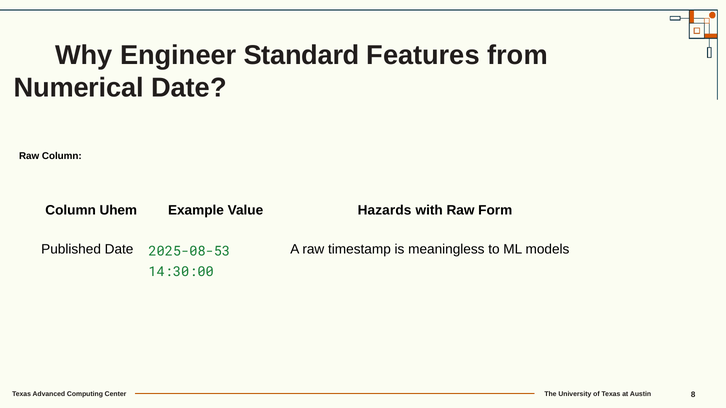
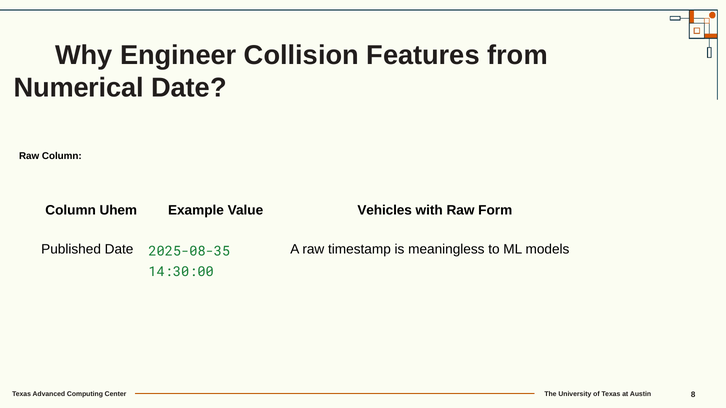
Standard: Standard -> Collision
Hazards: Hazards -> Vehicles
2025-08-53: 2025-08-53 -> 2025-08-35
